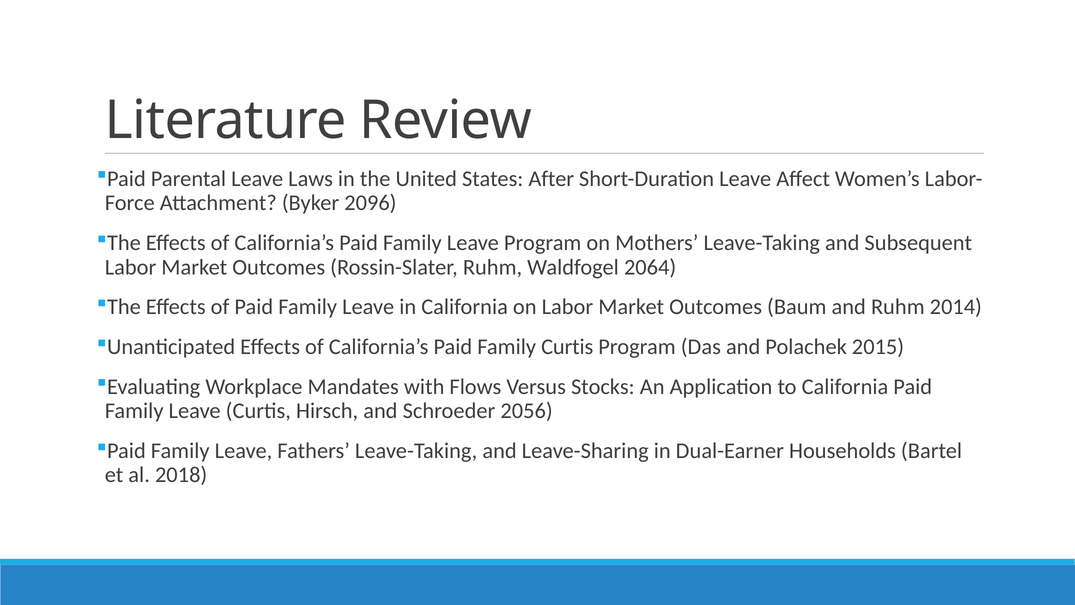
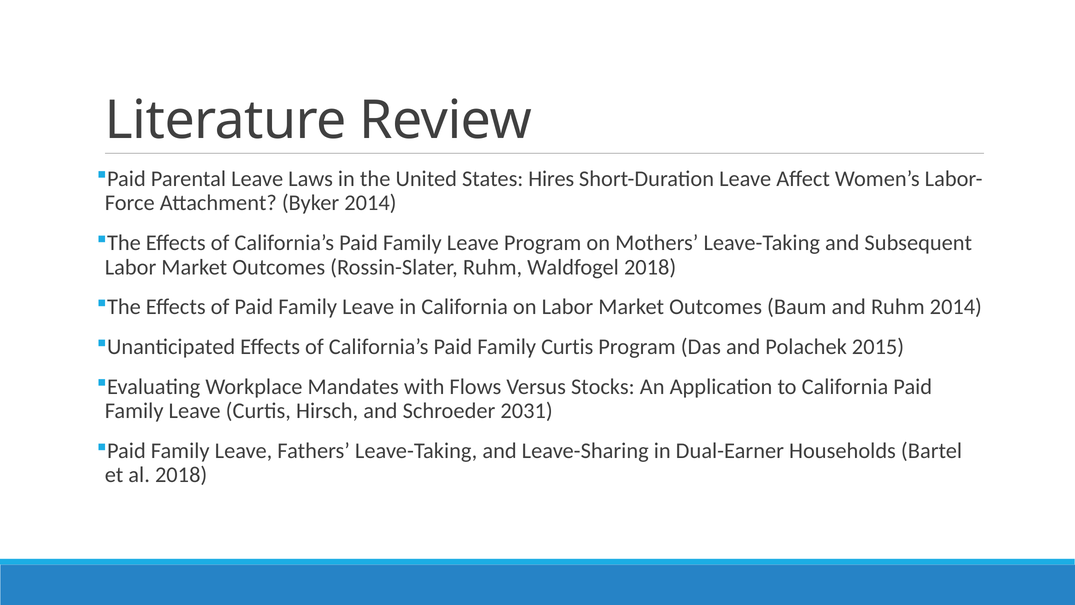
After: After -> Hires
Byker 2096: 2096 -> 2014
Waldfogel 2064: 2064 -> 2018
2056: 2056 -> 2031
